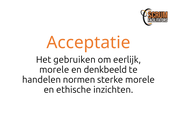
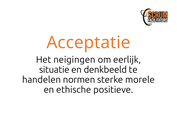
gebruiken: gebruiken -> neigingen
morele at (54, 70): morele -> situatie
inzichten: inzichten -> positieve
